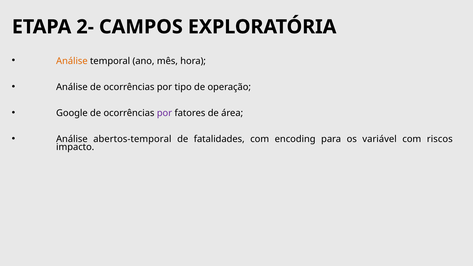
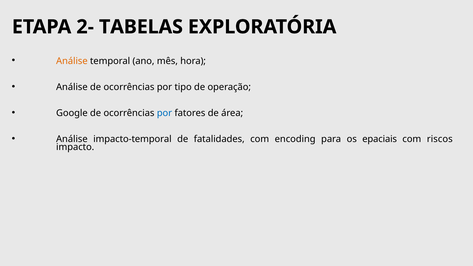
CAMPOS: CAMPOS -> TABELAS
por at (164, 113) colour: purple -> blue
abertos-temporal: abertos-temporal -> impacto-temporal
variável: variável -> epaciais
